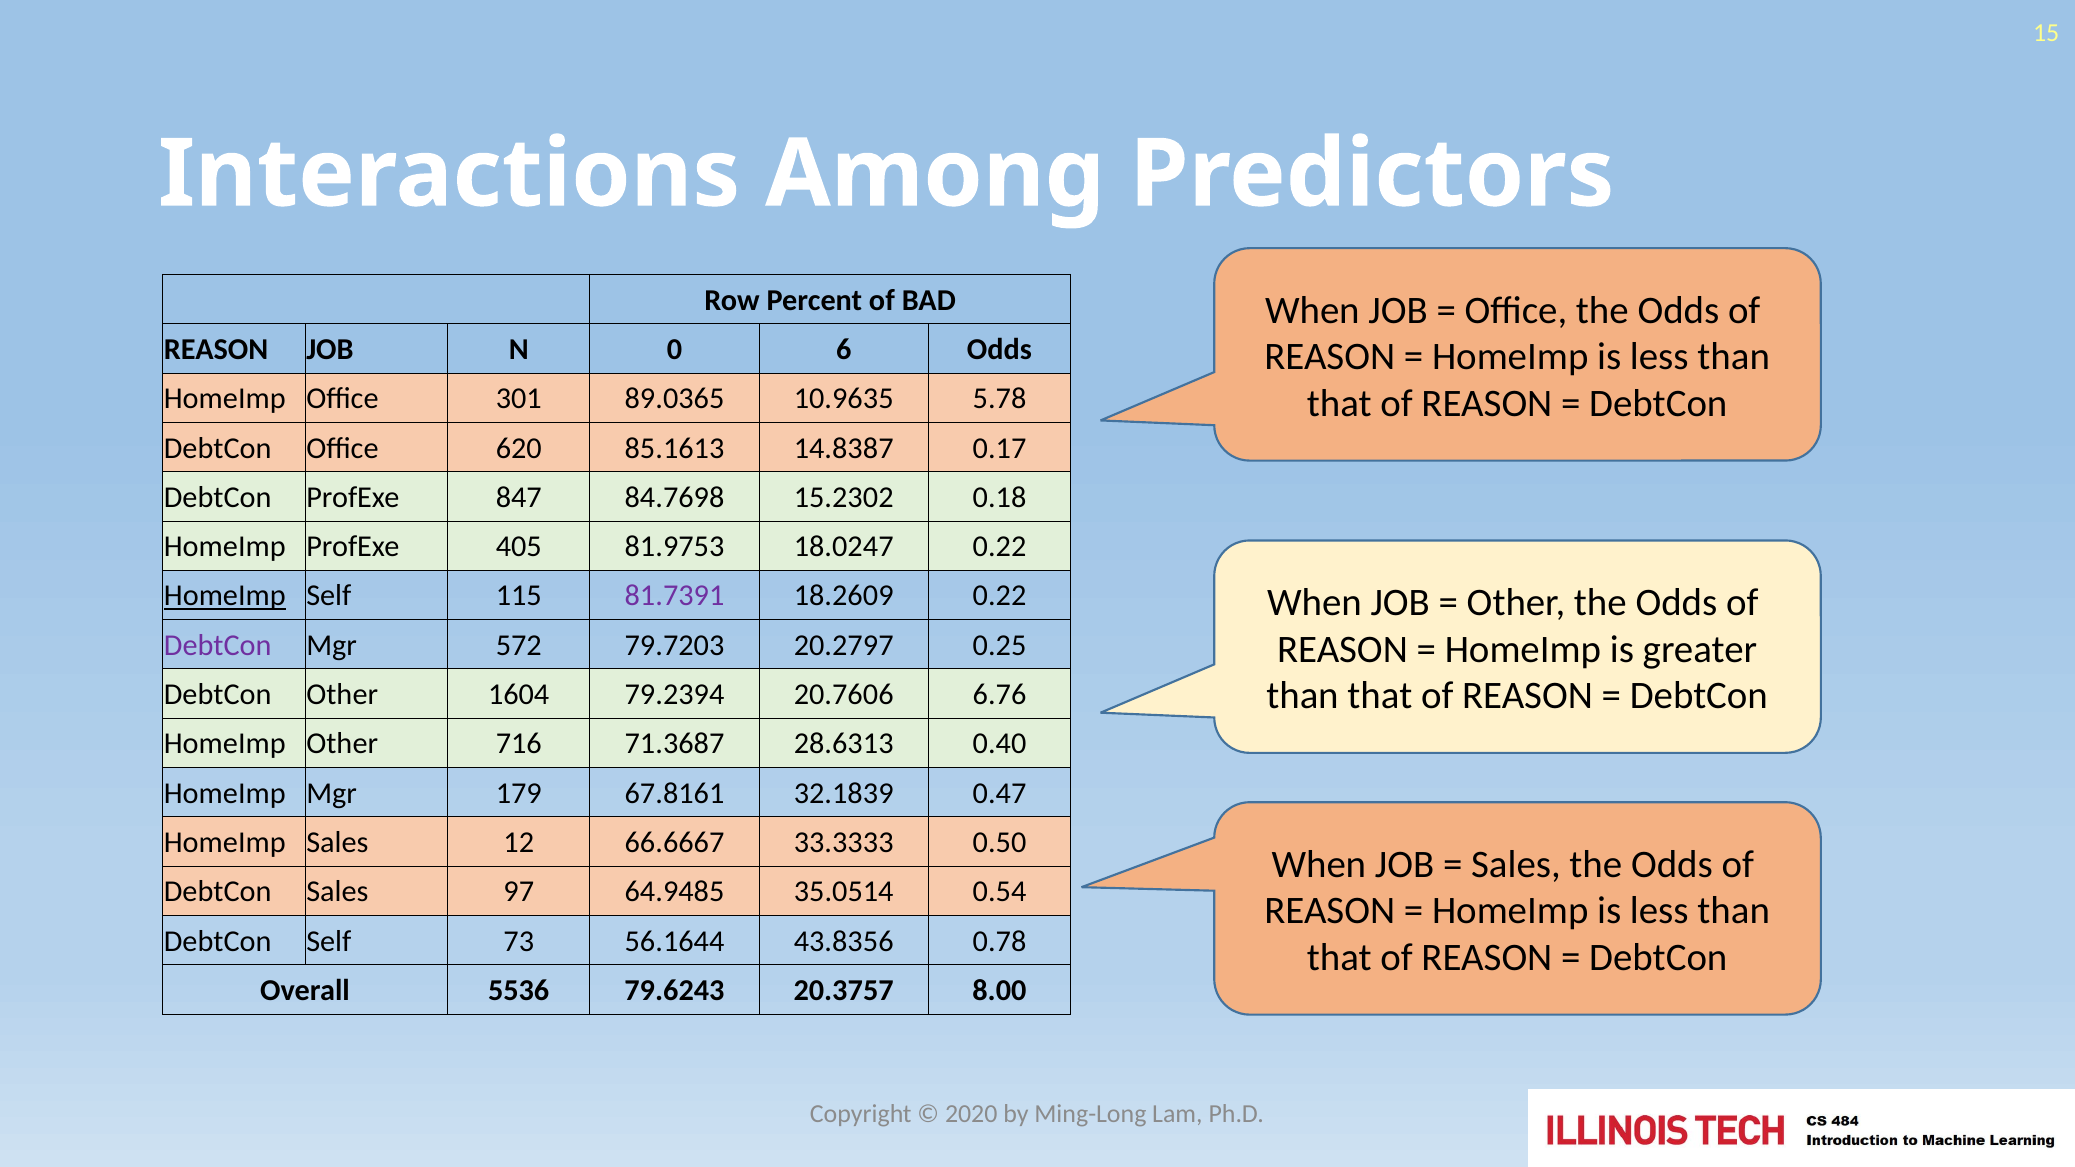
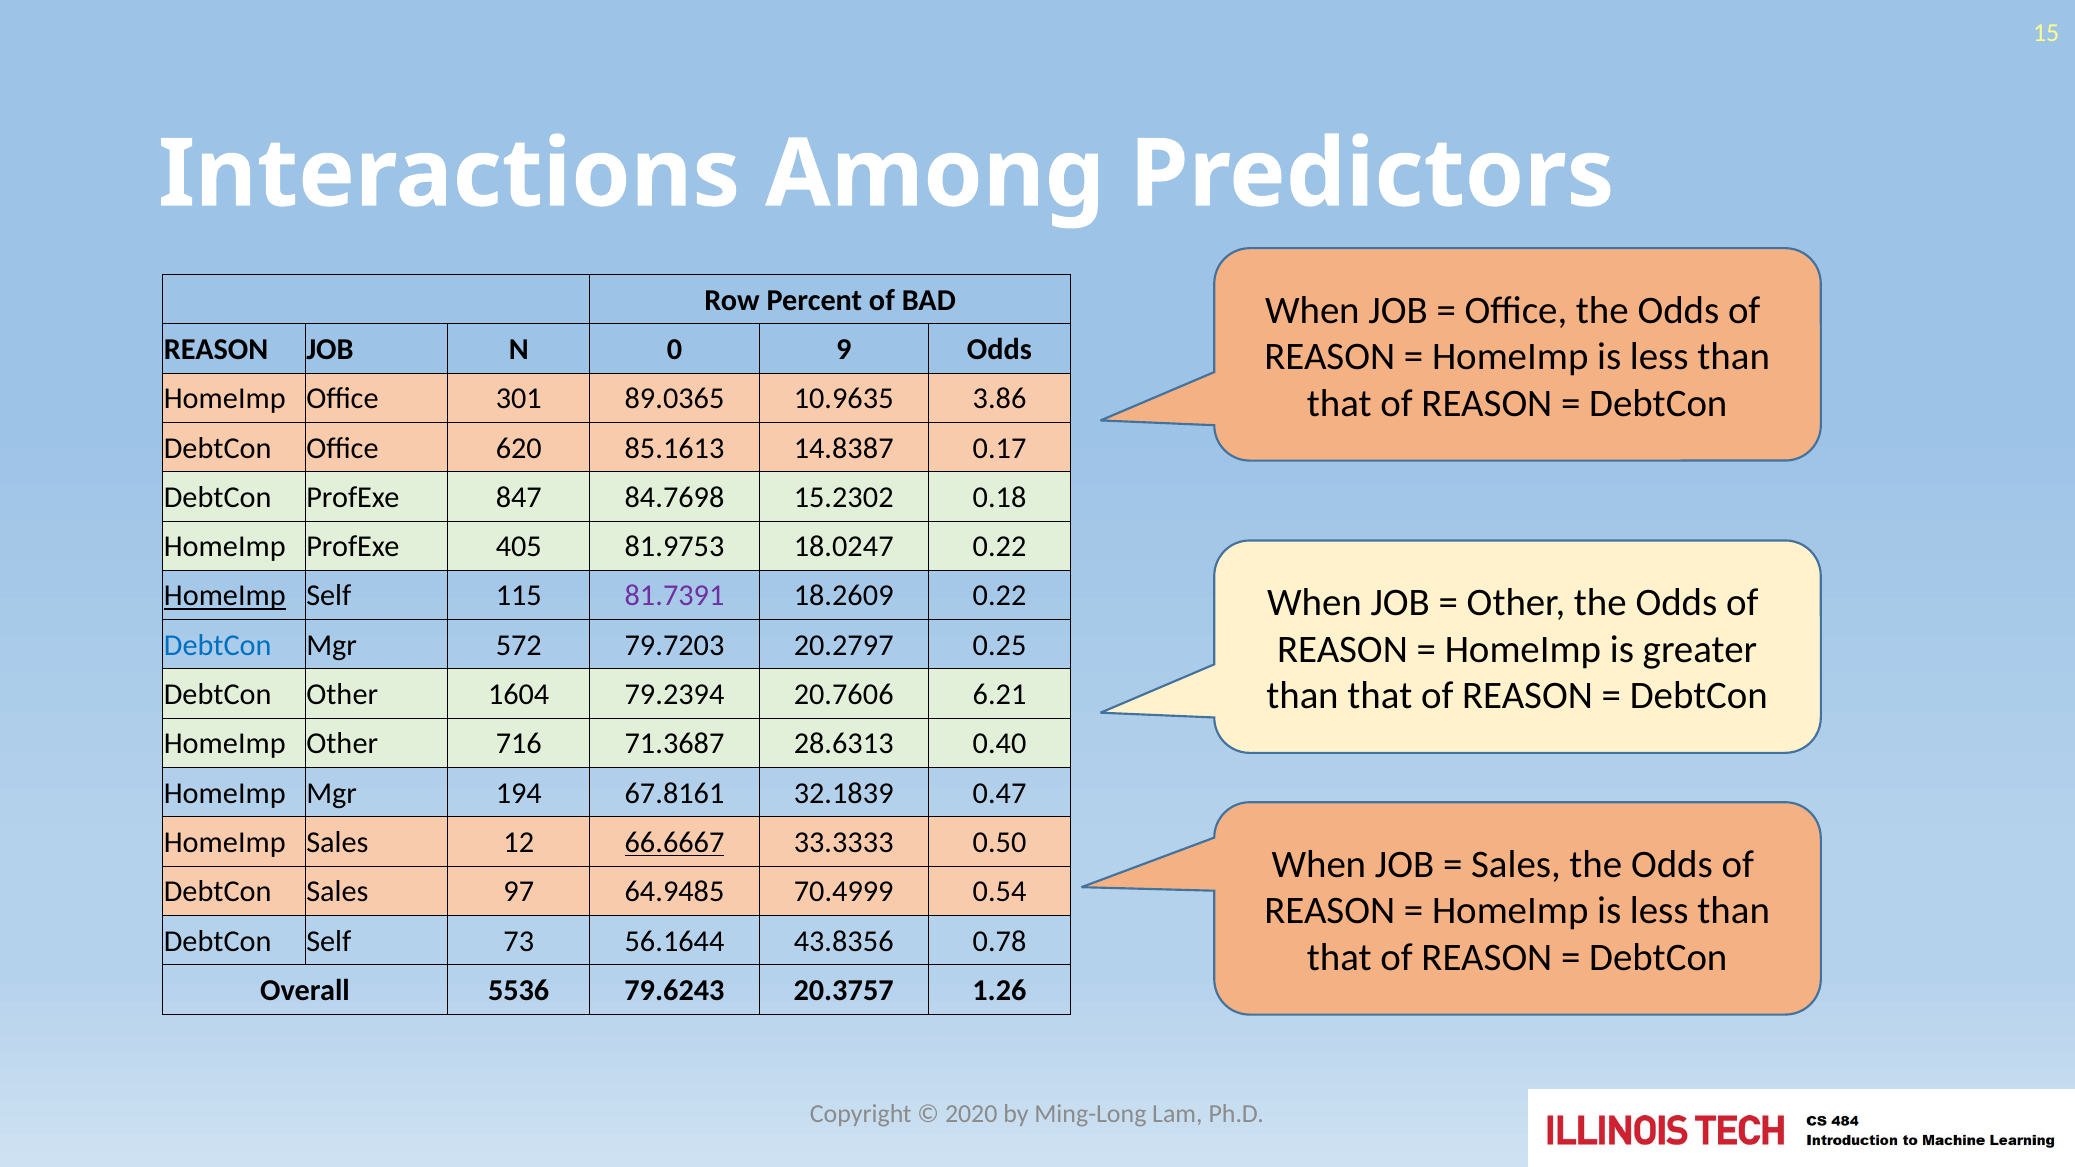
6: 6 -> 9
5.78: 5.78 -> 3.86
DebtCon at (218, 645) colour: purple -> blue
6.76: 6.76 -> 6.21
179: 179 -> 194
66.6667 underline: none -> present
35.0514: 35.0514 -> 70.4999
8.00: 8.00 -> 1.26
